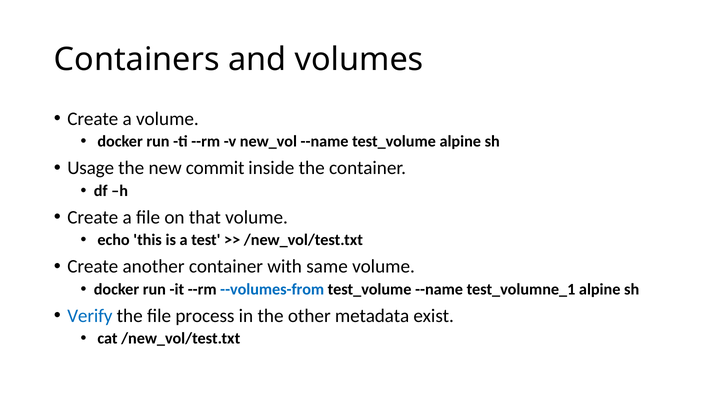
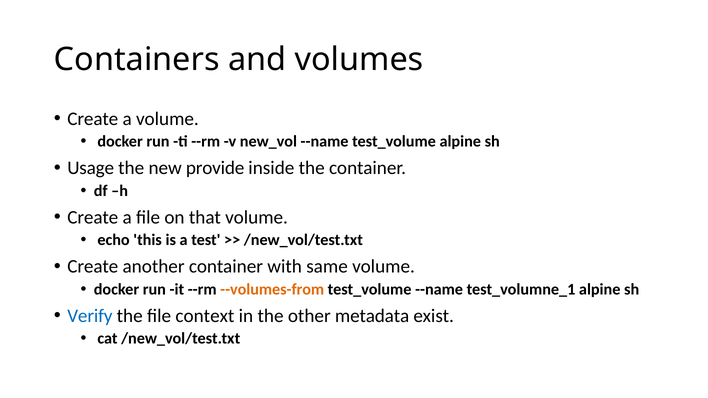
commit: commit -> provide
--volumes-from colour: blue -> orange
process: process -> context
